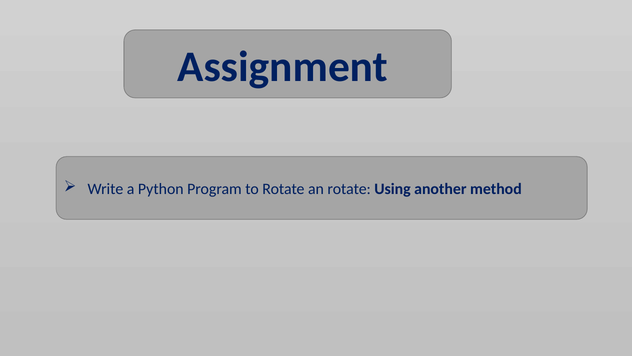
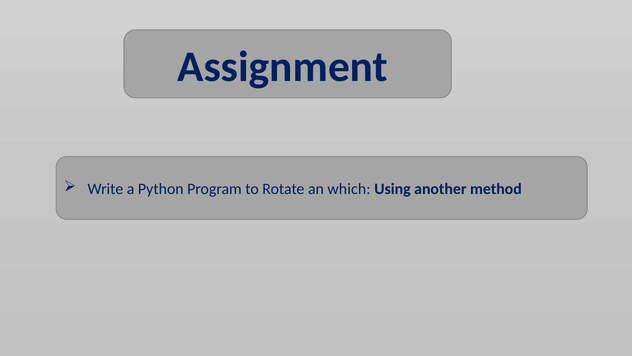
an rotate: rotate -> which
